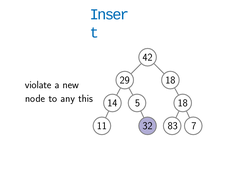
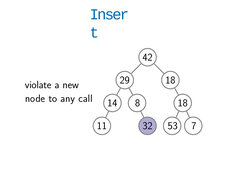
this: this -> call
5: 5 -> 8
83: 83 -> 53
